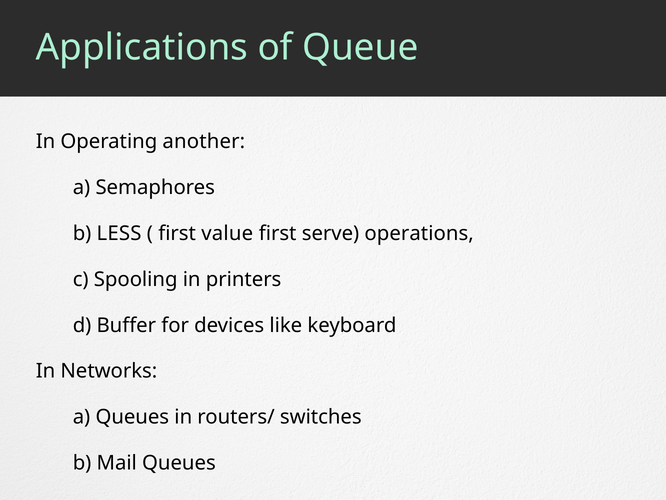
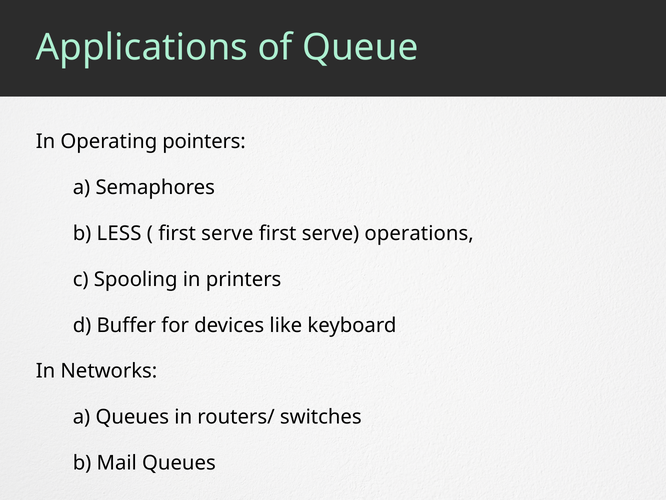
another: another -> pointers
value at (227, 233): value -> serve
